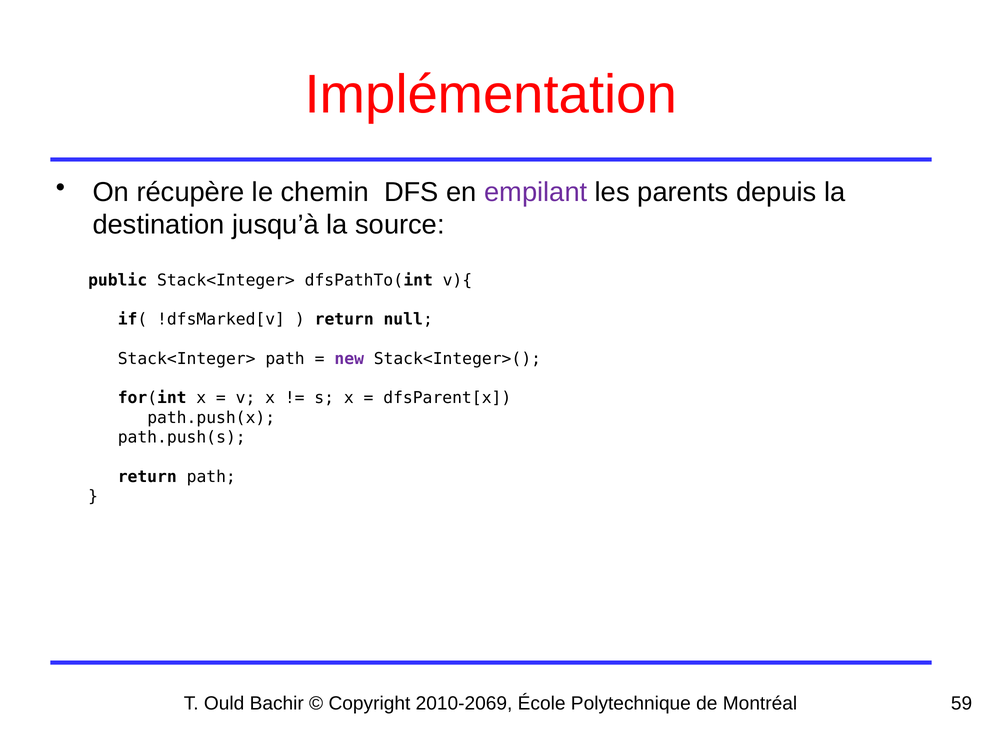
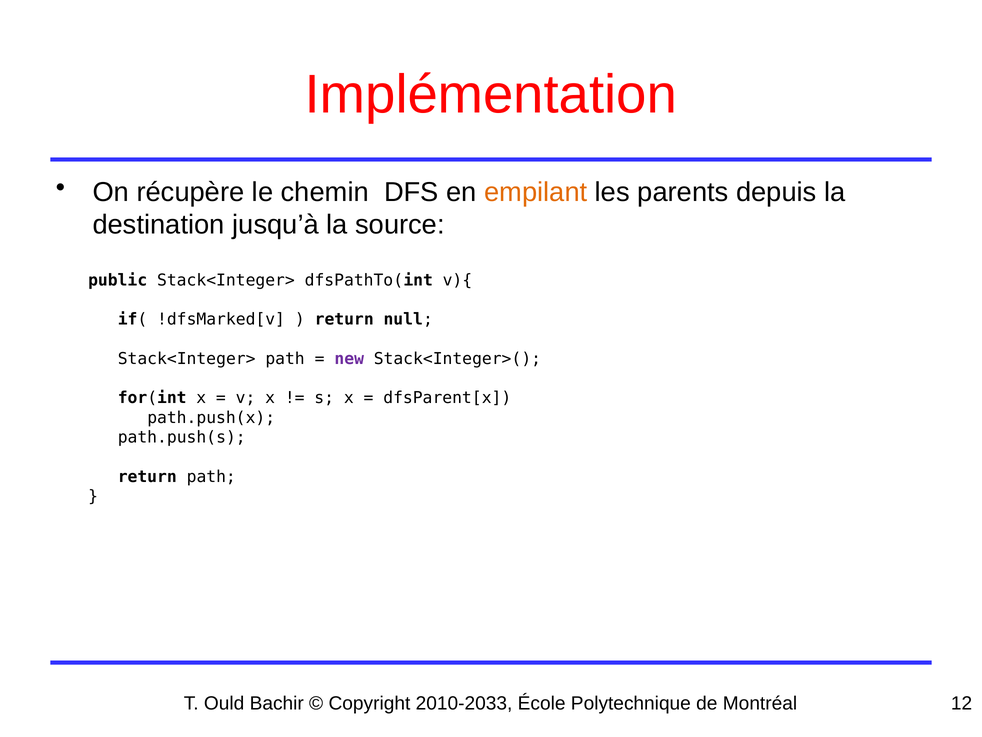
empilant colour: purple -> orange
2010-2069: 2010-2069 -> 2010-2033
59: 59 -> 12
